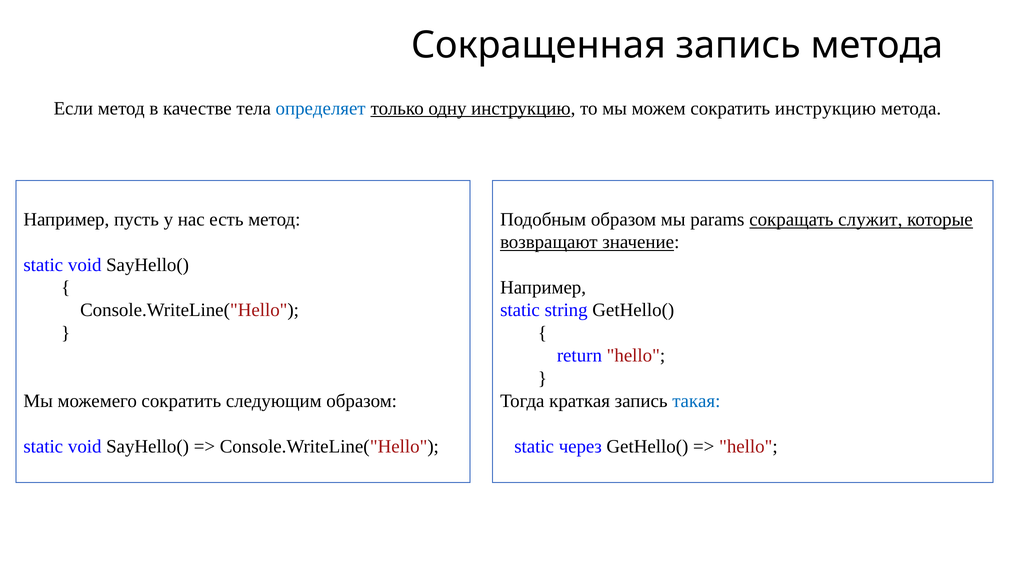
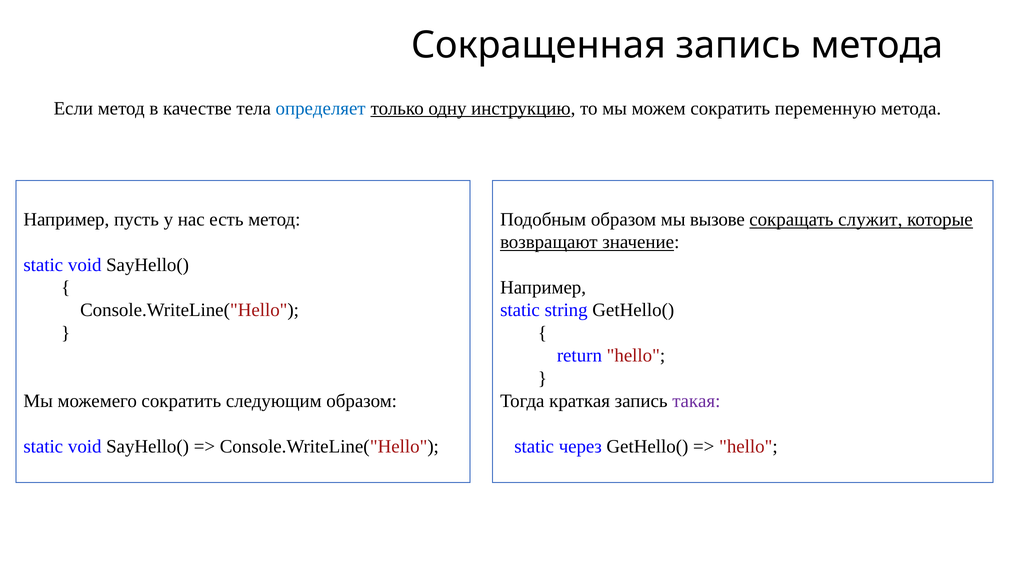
сократить инструкцию: инструкцию -> переменную
params: params -> вызове
такая colour: blue -> purple
